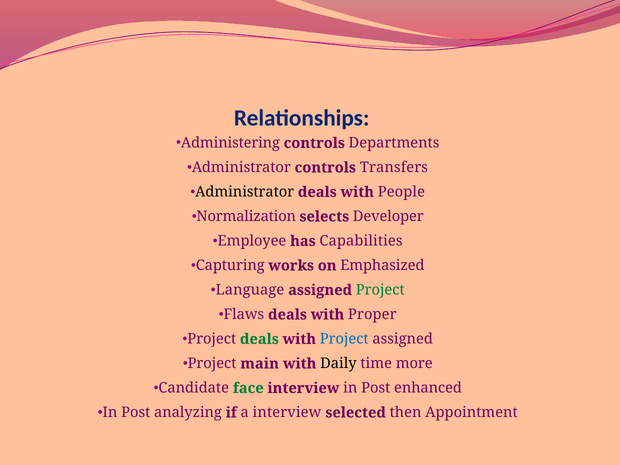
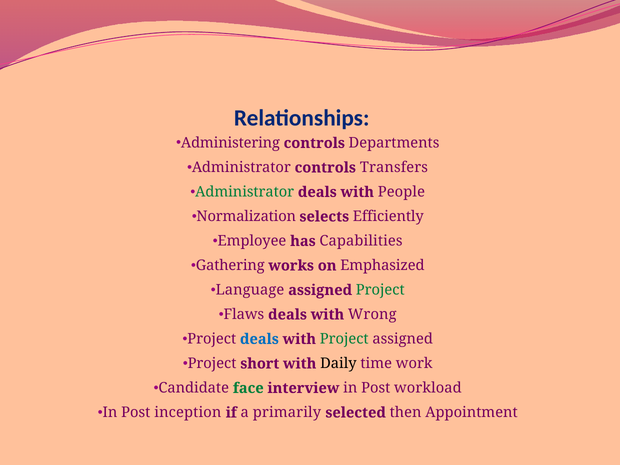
Administrator at (245, 192) colour: black -> green
Developer: Developer -> Efficiently
Capturing: Capturing -> Gathering
Proper: Proper -> Wrong
deals at (259, 339) colour: green -> blue
Project at (344, 339) colour: blue -> green
main: main -> short
more: more -> work
enhanced: enhanced -> workload
analyzing: analyzing -> inception
a interview: interview -> primarily
